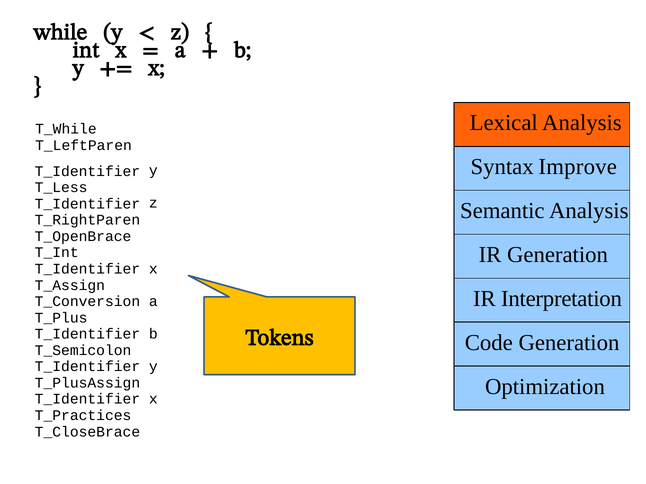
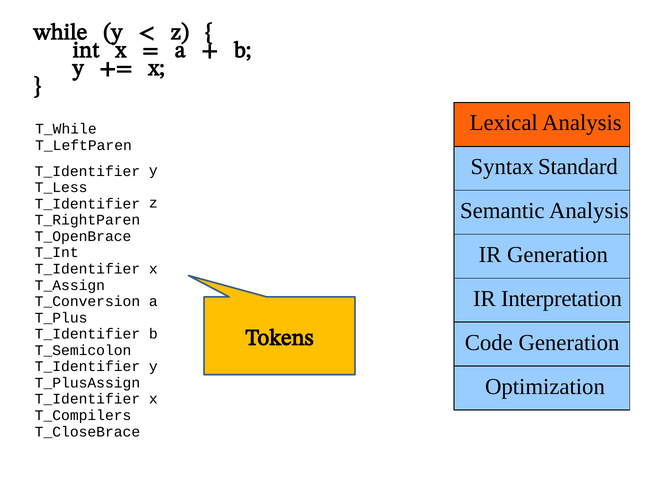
Improve: Improve -> Standard
T_Practices: T_Practices -> T_Compilers
